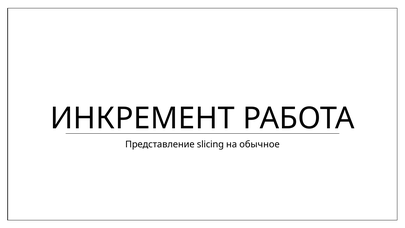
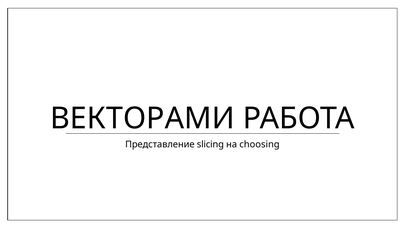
ИНКРЕМЕНТ: ИНКРЕМЕНТ -> ВЕКТОРАМИ
обычное: обычное -> choosing
